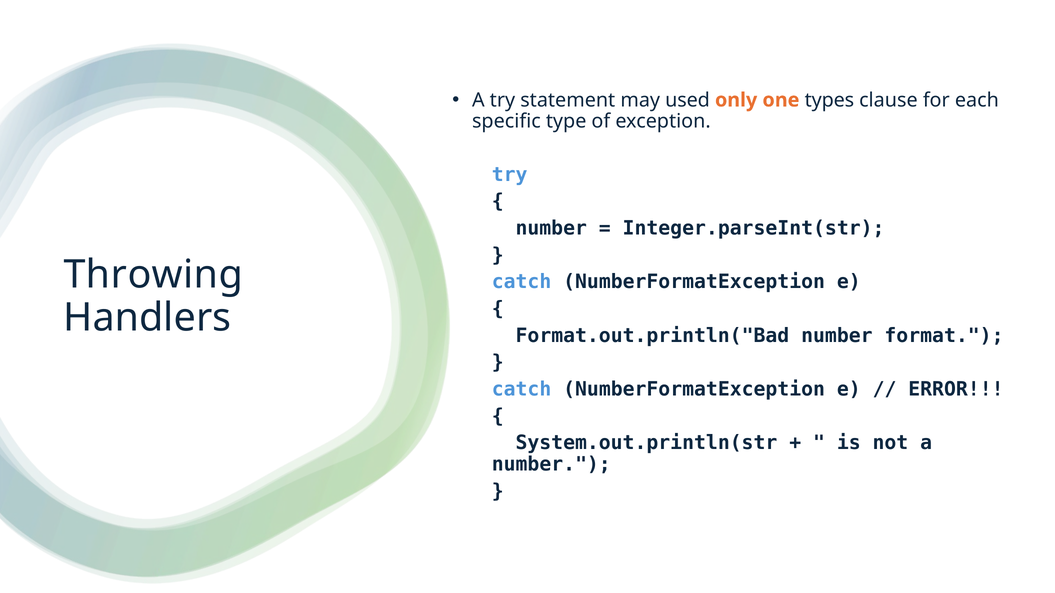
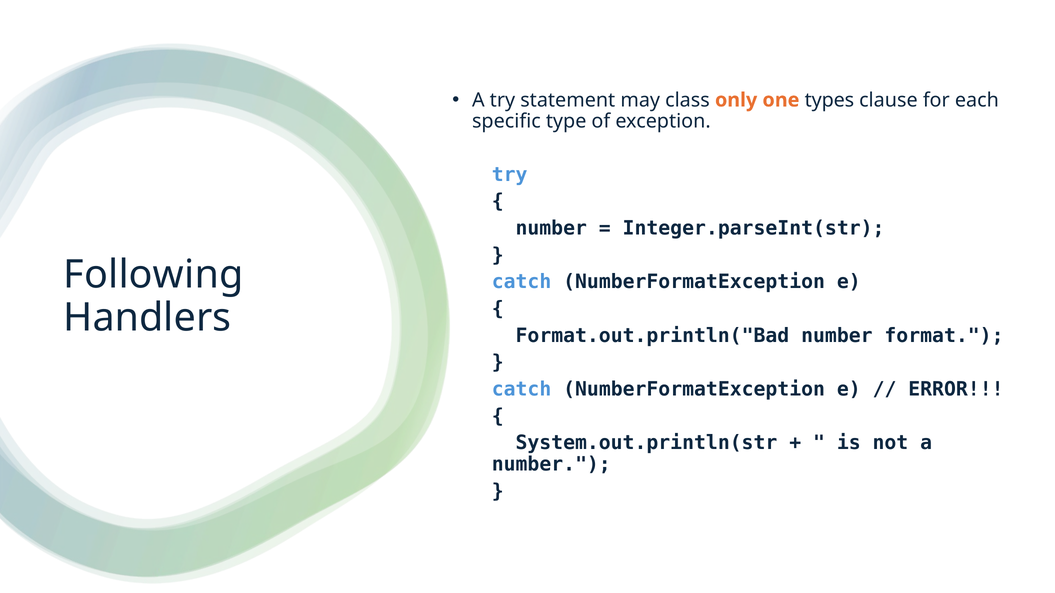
used: used -> class
Throwing: Throwing -> Following
